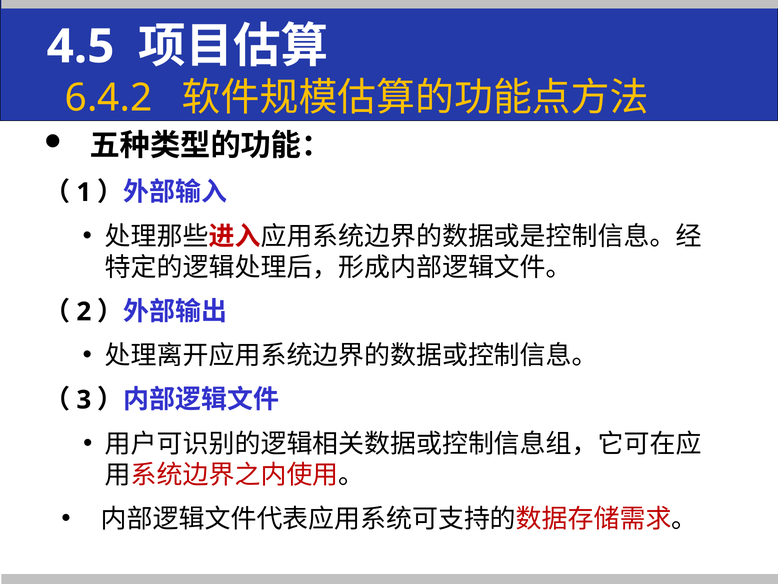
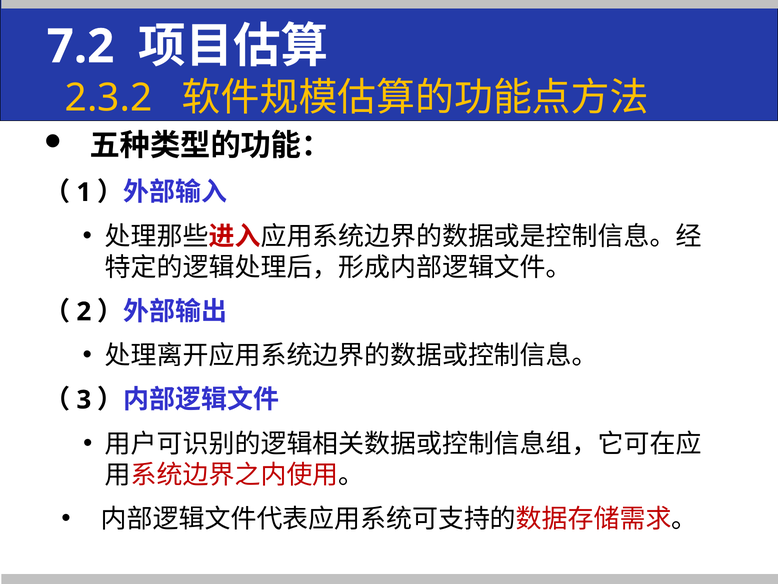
4.5: 4.5 -> 7.2
6.4.2: 6.4.2 -> 2.3.2
